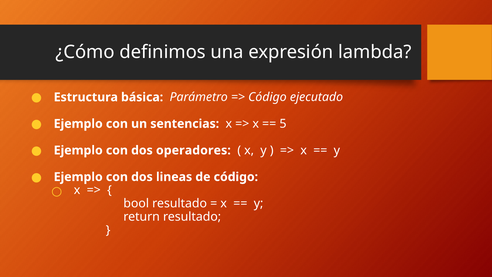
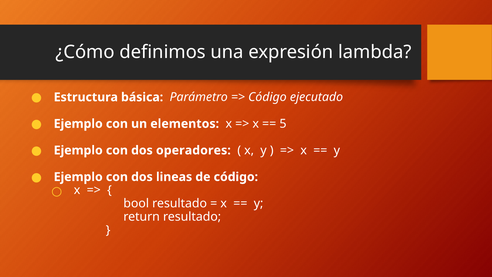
sentencias: sentencias -> elementos
